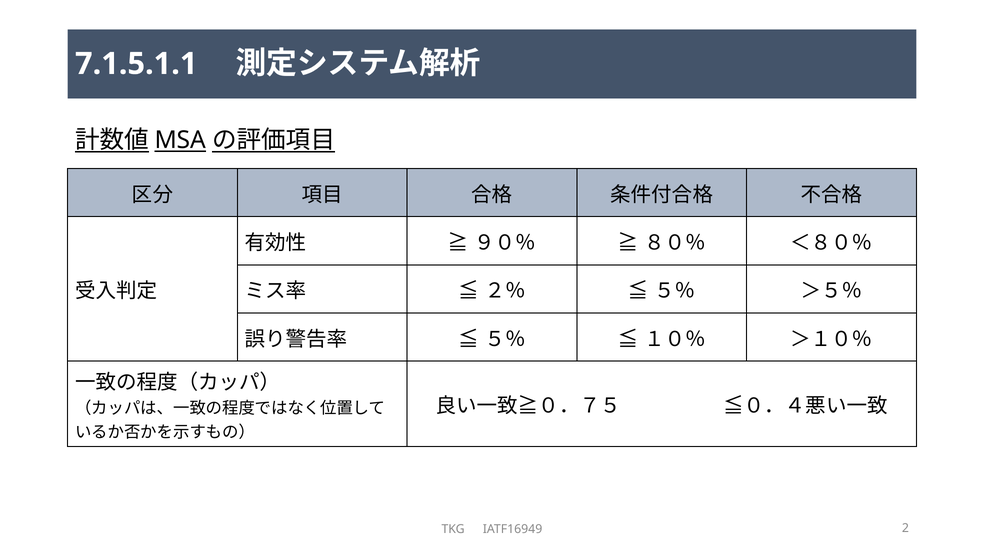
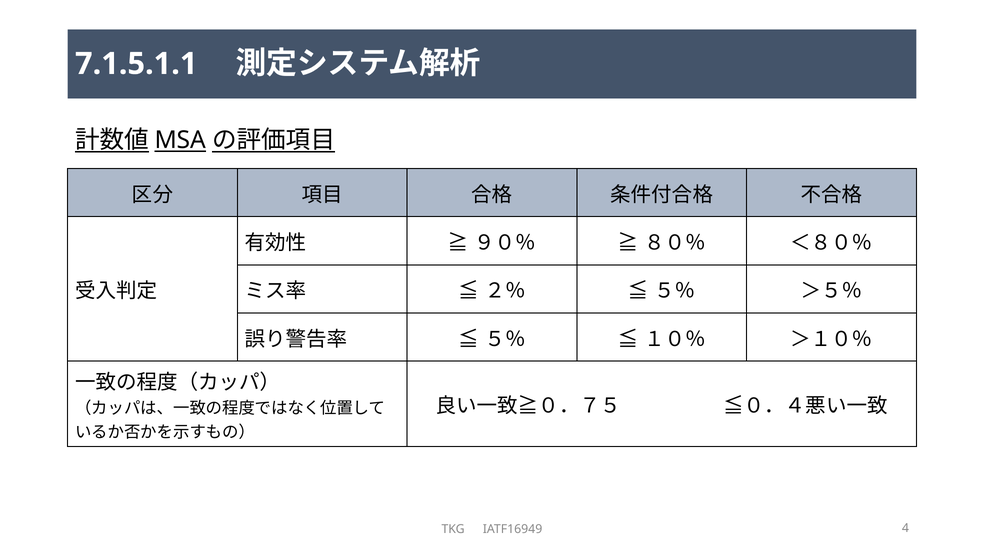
2: 2 -> 4
